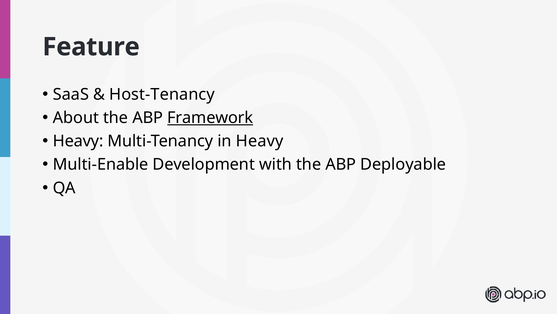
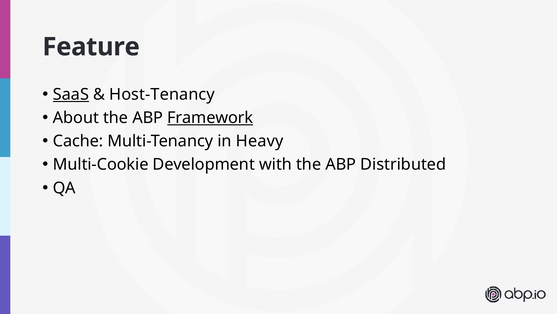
SaaS underline: none -> present
Heavy at (78, 141): Heavy -> Cache
Multi-Enable: Multi-Enable -> Multi-Cookie
Deployable: Deployable -> Distributed
